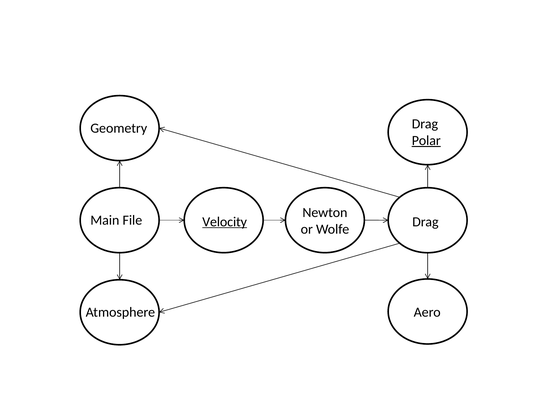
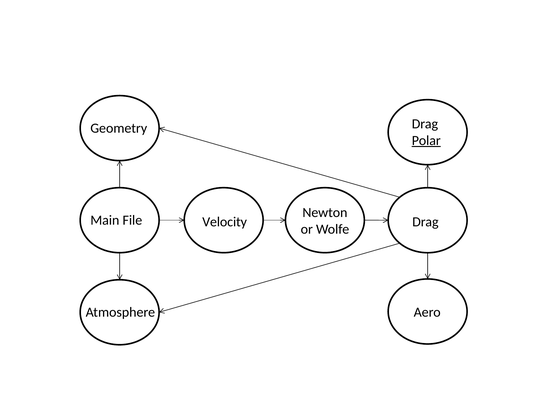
Velocity underline: present -> none
